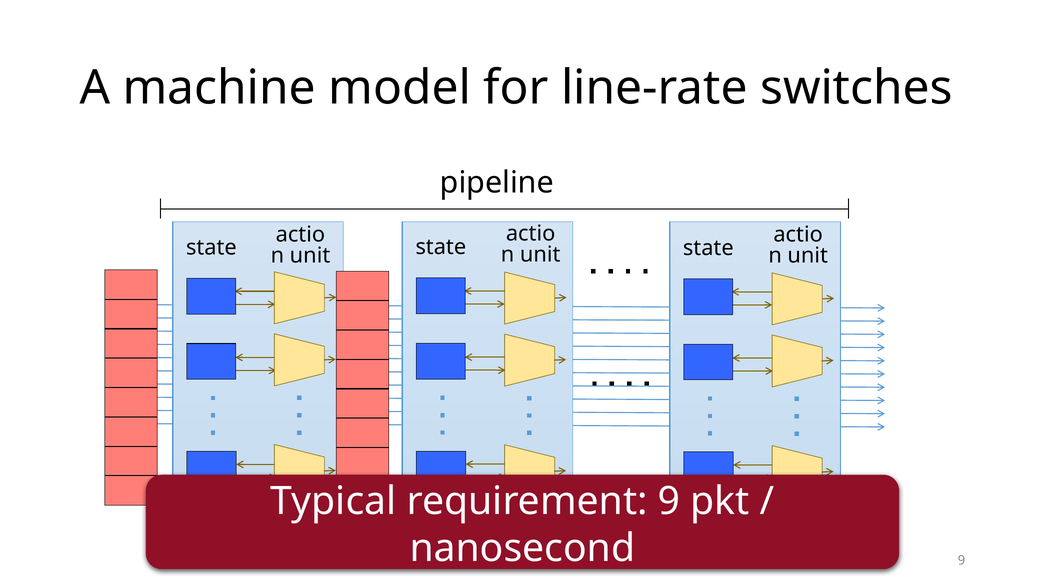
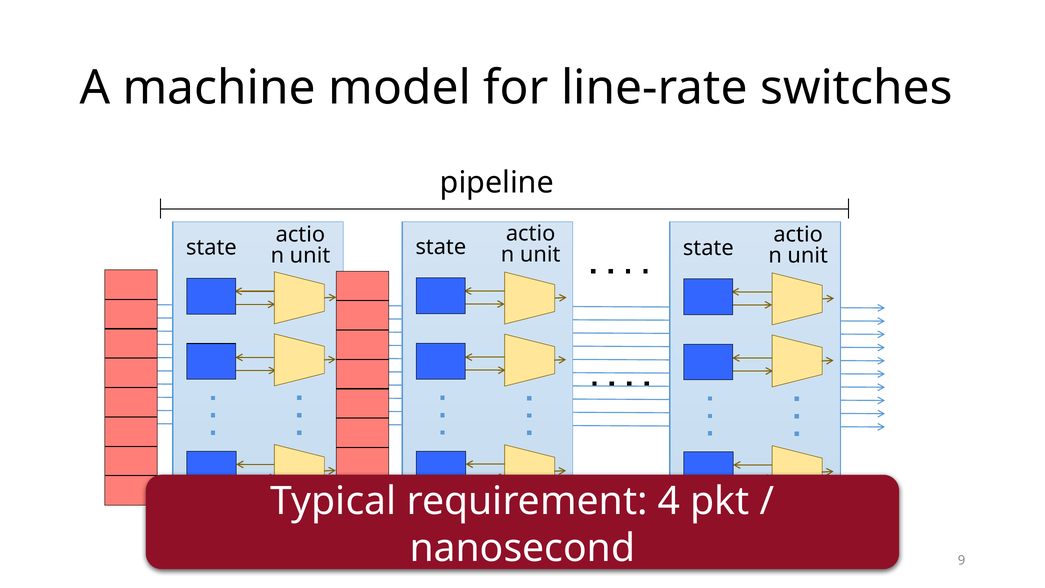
9 at (669, 501): 9 -> 4
